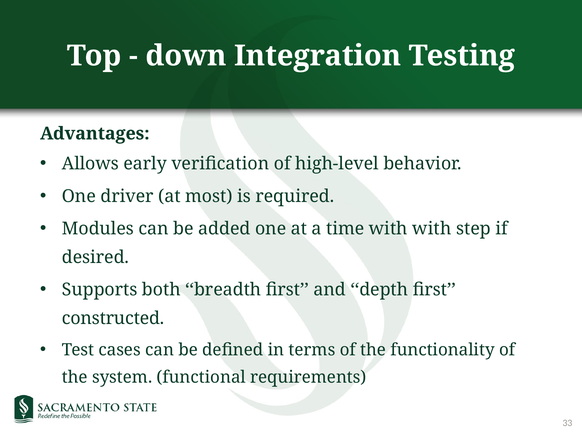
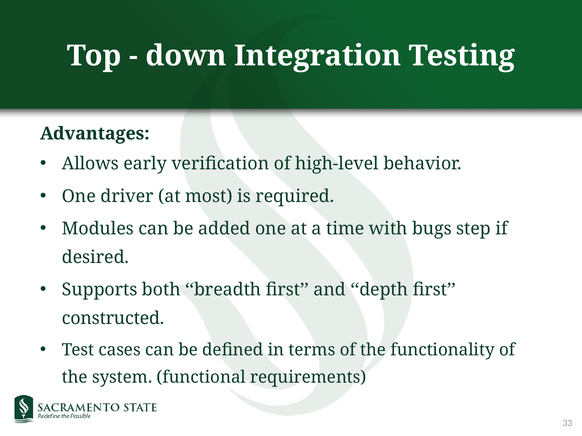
with with: with -> bugs
